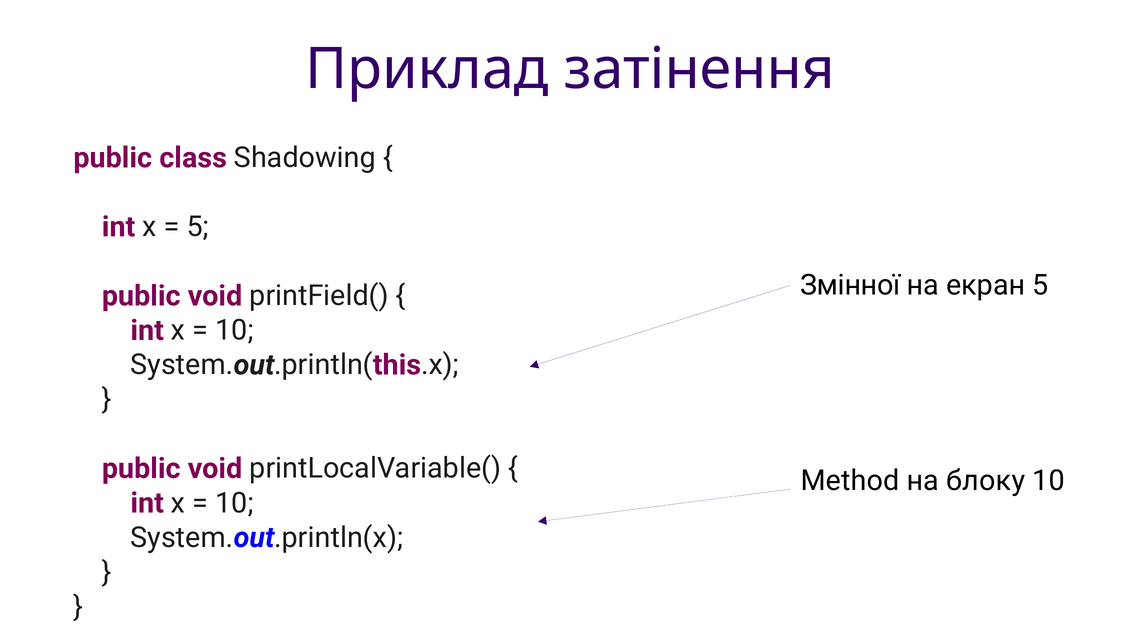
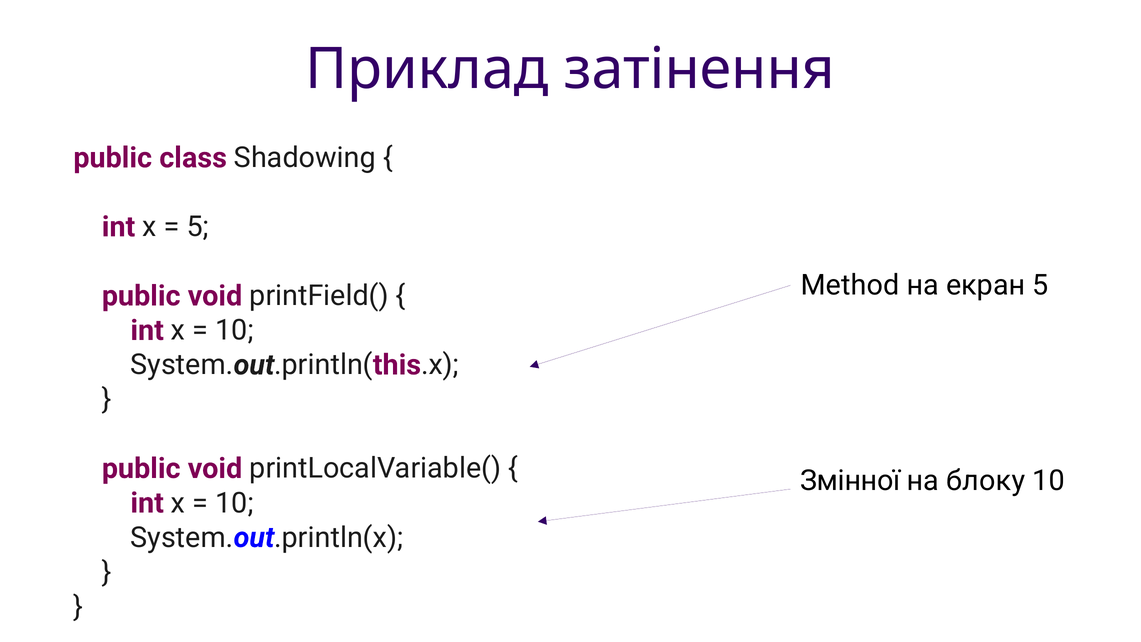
Змінної: Змінної -> Method
Method: Method -> Змінної
